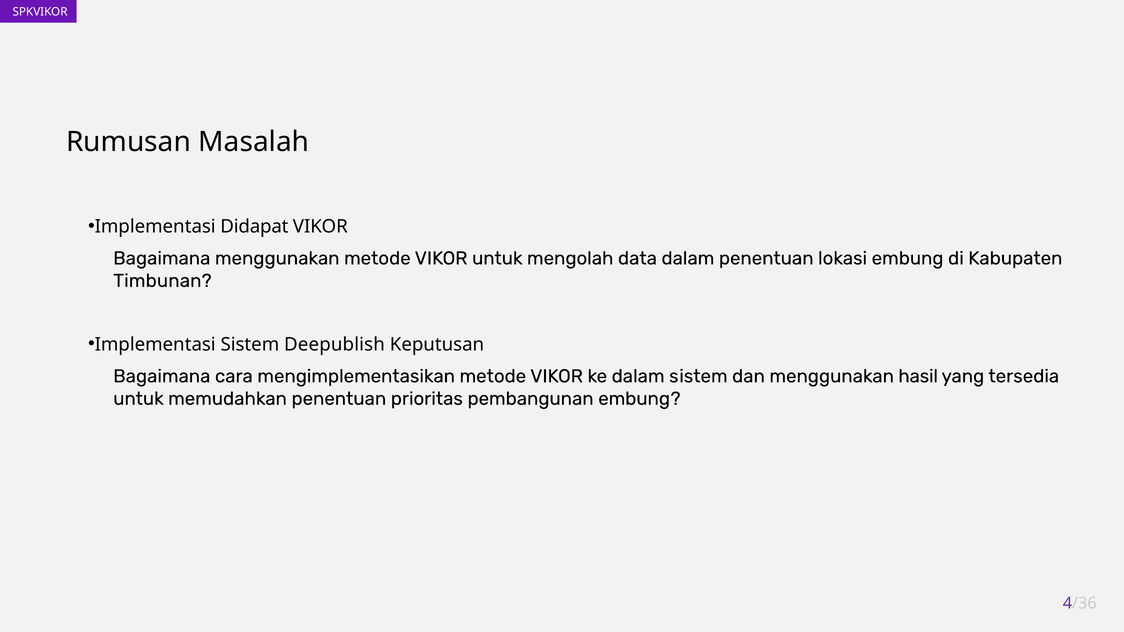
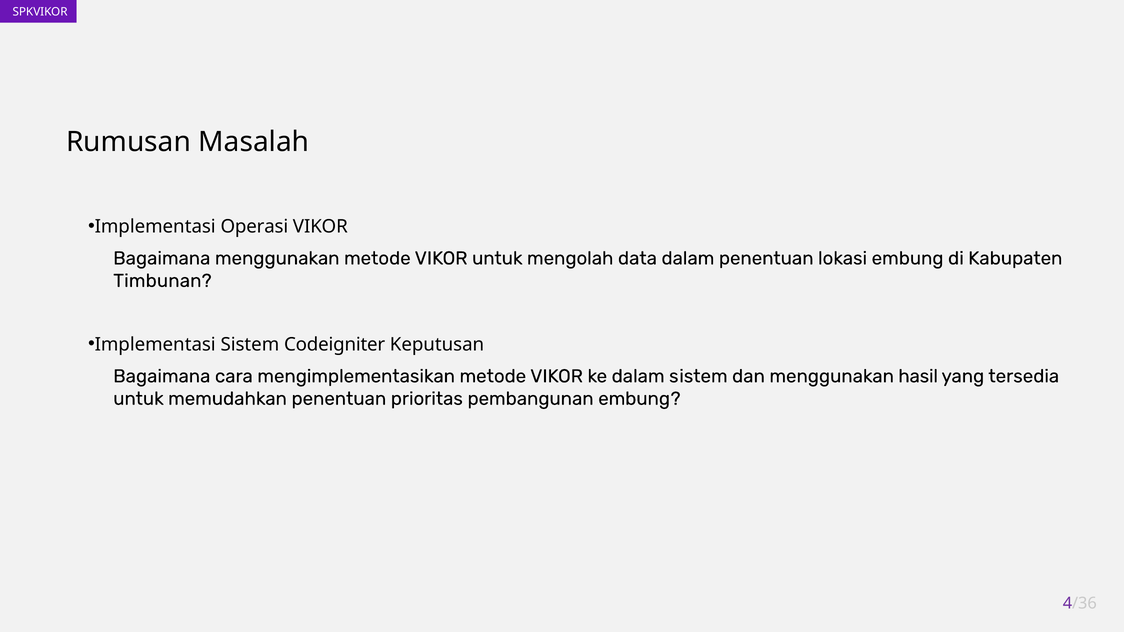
Didapat: Didapat -> Operasi
Deepublish: Deepublish -> Codeigniter
